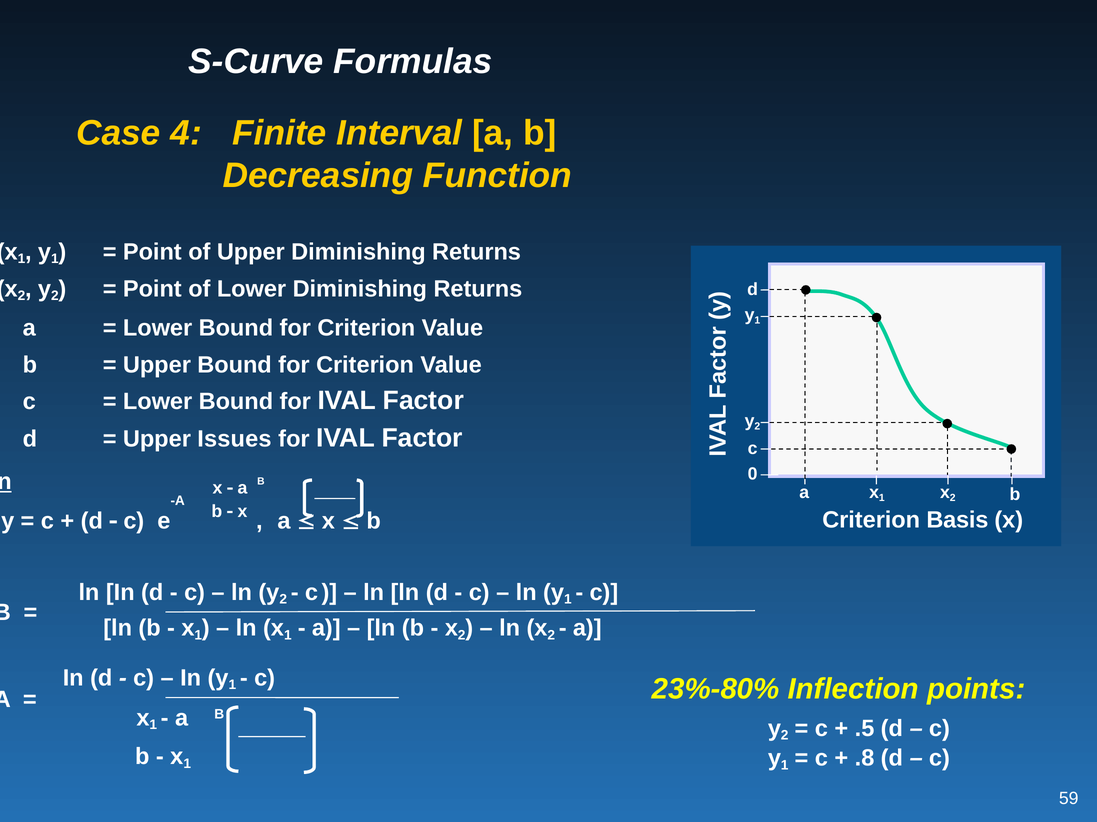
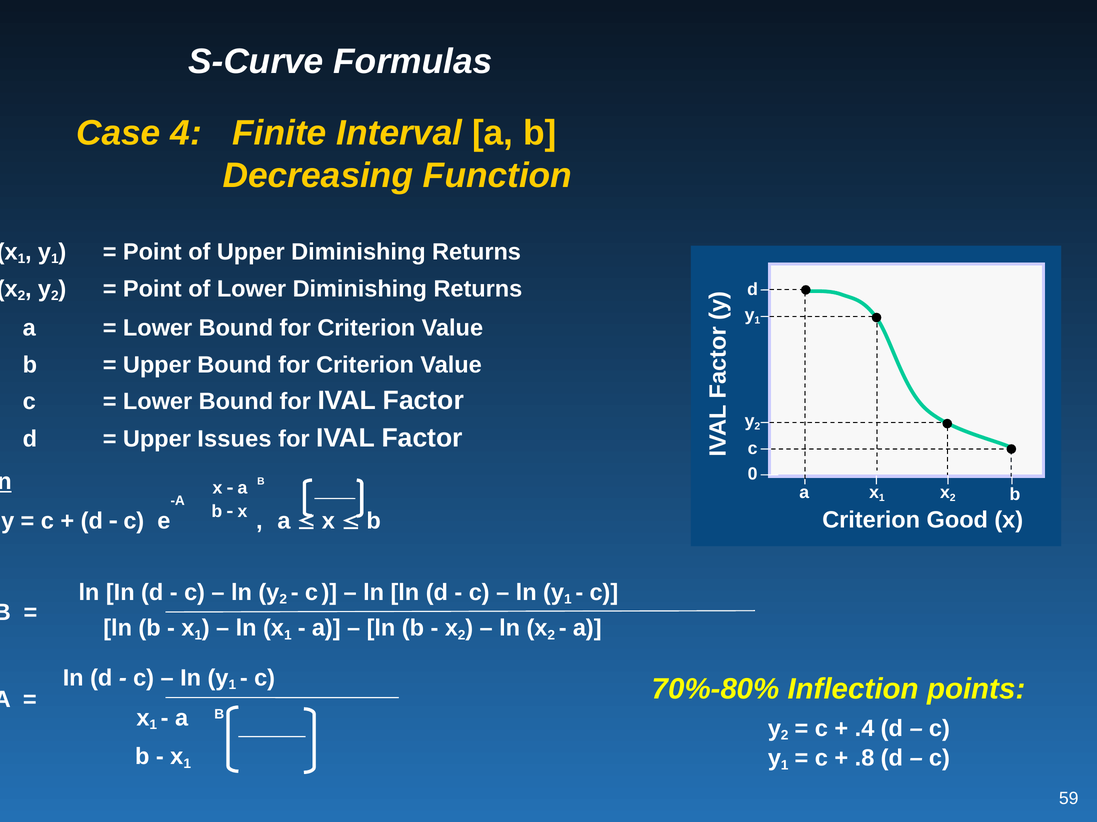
Basis: Basis -> Good
23%-80%: 23%-80% -> 70%-80%
.5: .5 -> .4
